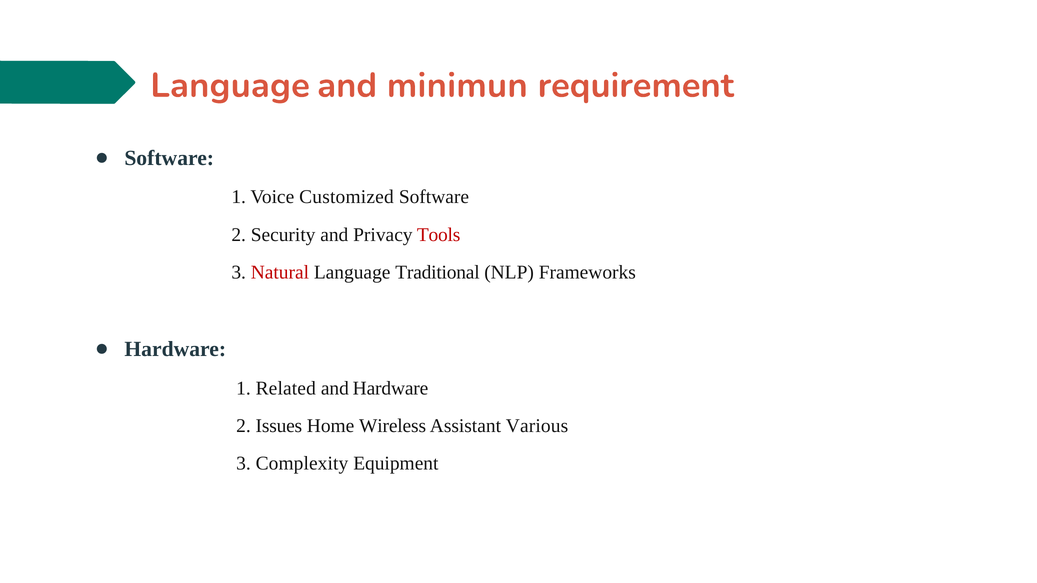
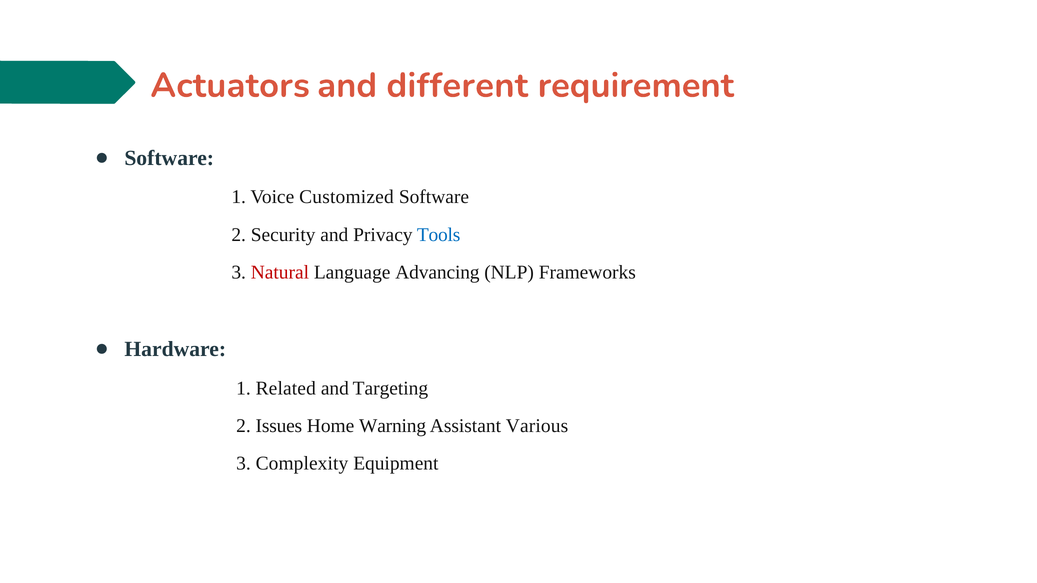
Language at (230, 85): Language -> Actuators
minimun: minimun -> different
Tools colour: red -> blue
Traditional: Traditional -> Advancing
and Hardware: Hardware -> Targeting
Wireless: Wireless -> Warning
